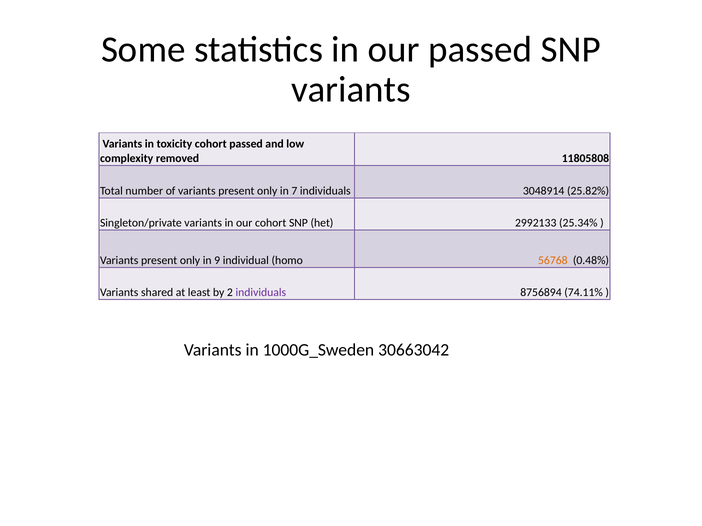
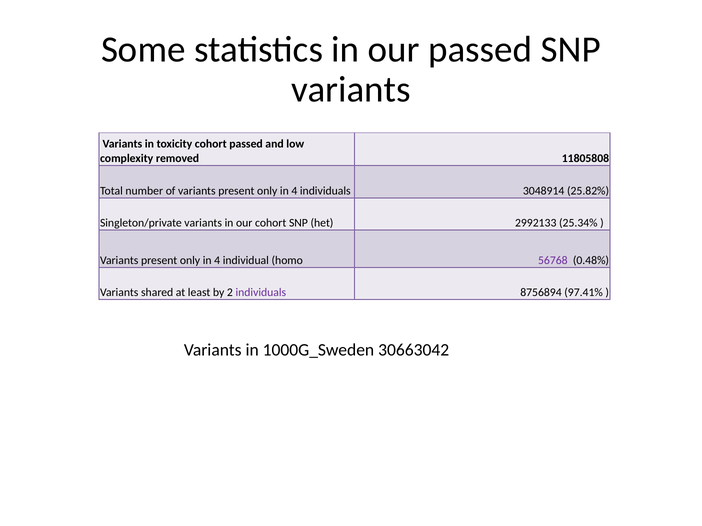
7 at (294, 191): 7 -> 4
9 at (217, 261): 9 -> 4
56768 colour: orange -> purple
74.11%: 74.11% -> 97.41%
